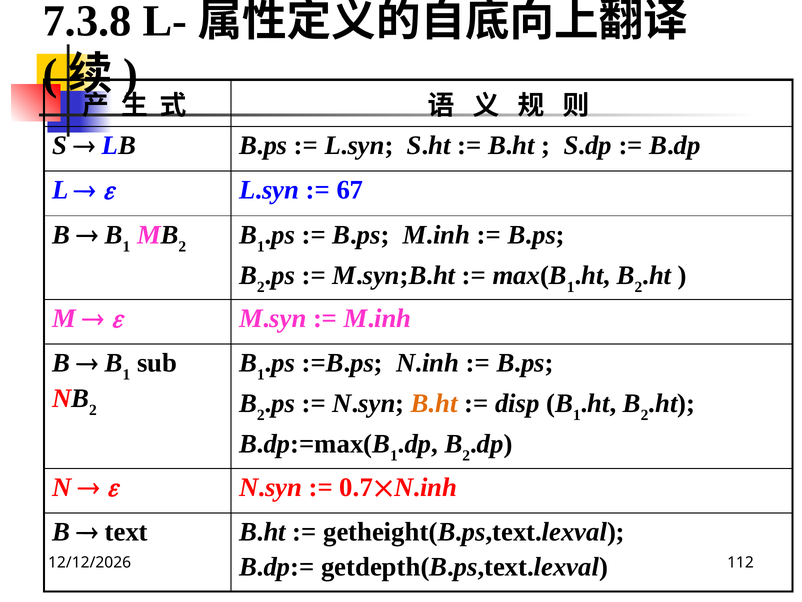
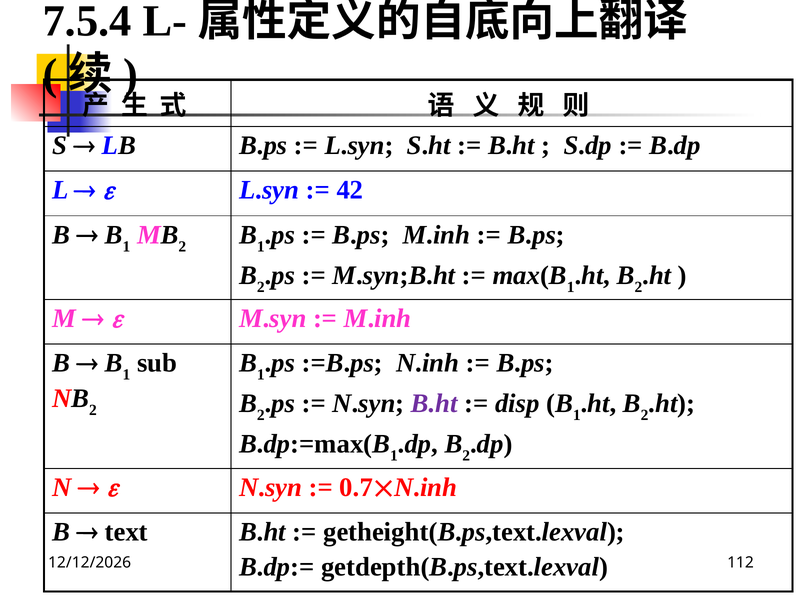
7.3.8: 7.3.8 -> 7.5.4
67: 67 -> 42
B.ht at (434, 403) colour: orange -> purple
